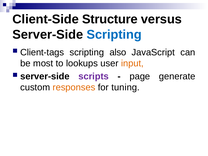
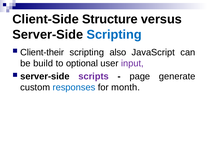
Client-tags: Client-tags -> Client-their
most: most -> build
lookups: lookups -> optional
input colour: orange -> purple
responses colour: orange -> blue
tuning: tuning -> month
